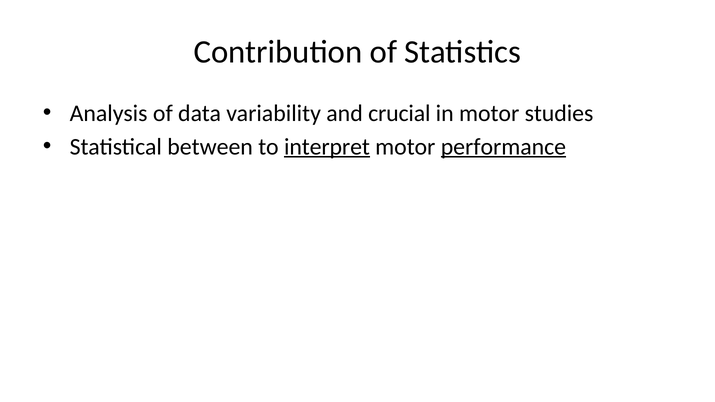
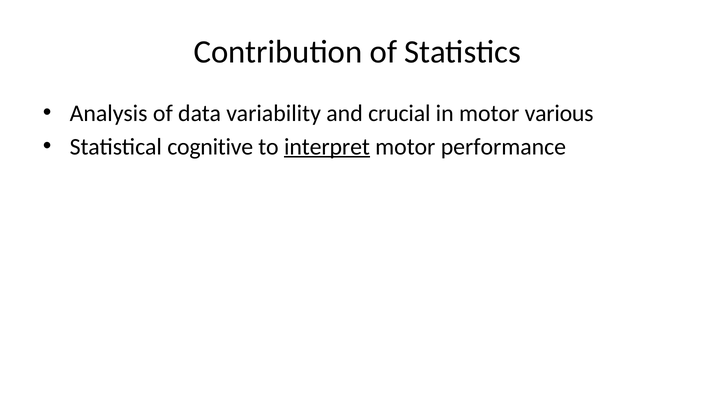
studies: studies -> various
between: between -> cognitive
performance underline: present -> none
